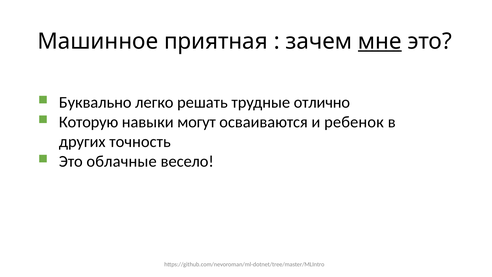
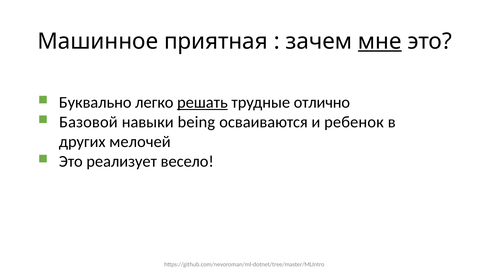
решать underline: none -> present
Которую: Которую -> Базовой
могут: могут -> being
точность: точность -> мелочей
облачные: облачные -> реализует
